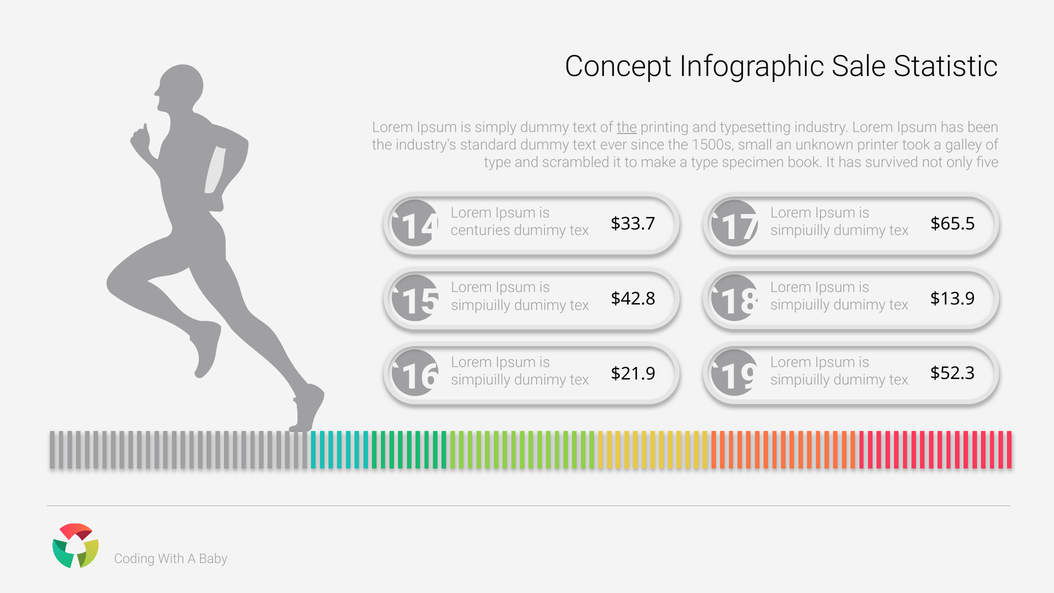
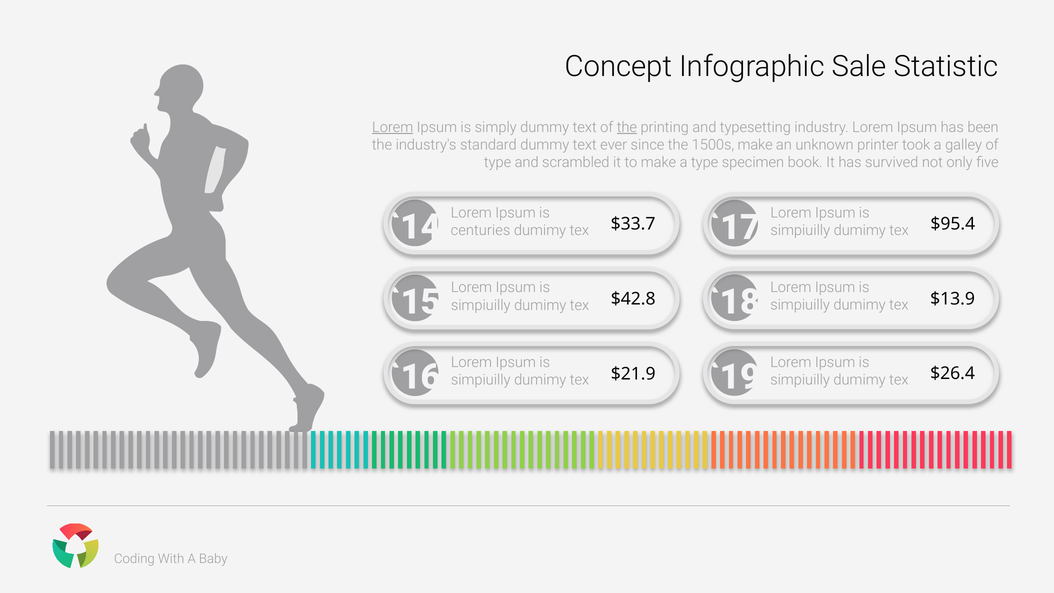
Lorem at (393, 127) underline: none -> present
1500s small: small -> make
$65.5: $65.5 -> $95.4
$52.3: $52.3 -> $26.4
